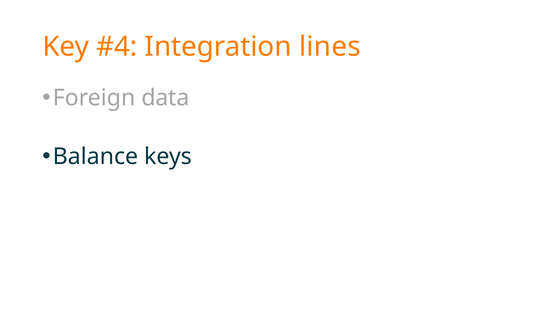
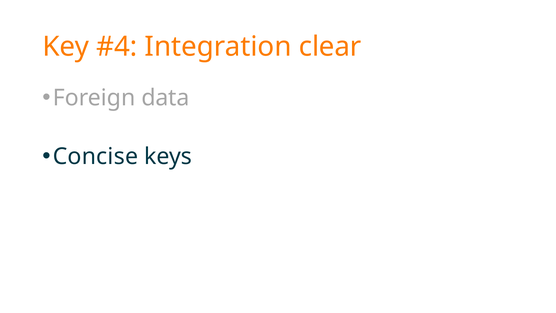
lines: lines -> clear
Balance: Balance -> Concise
